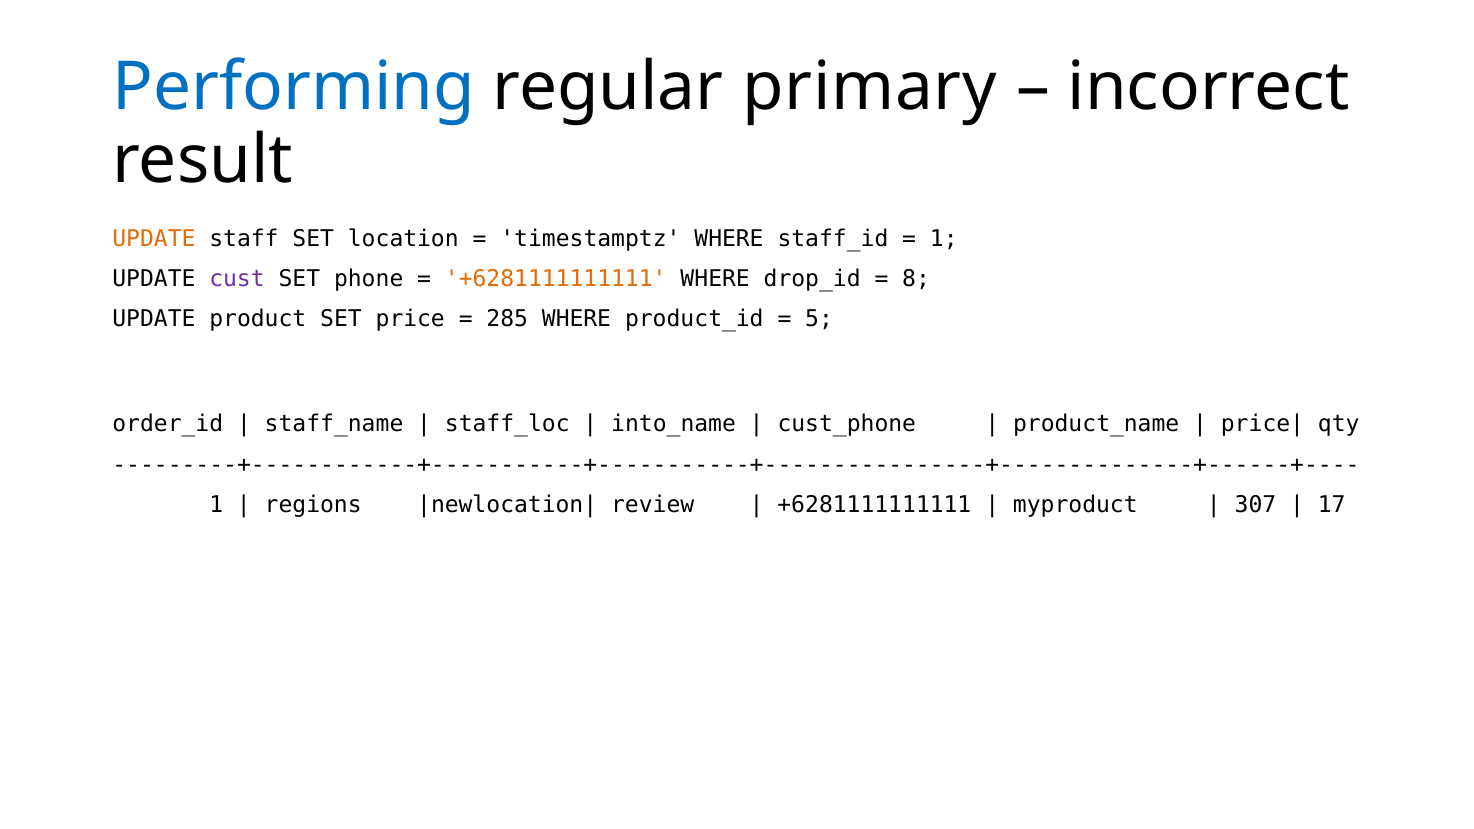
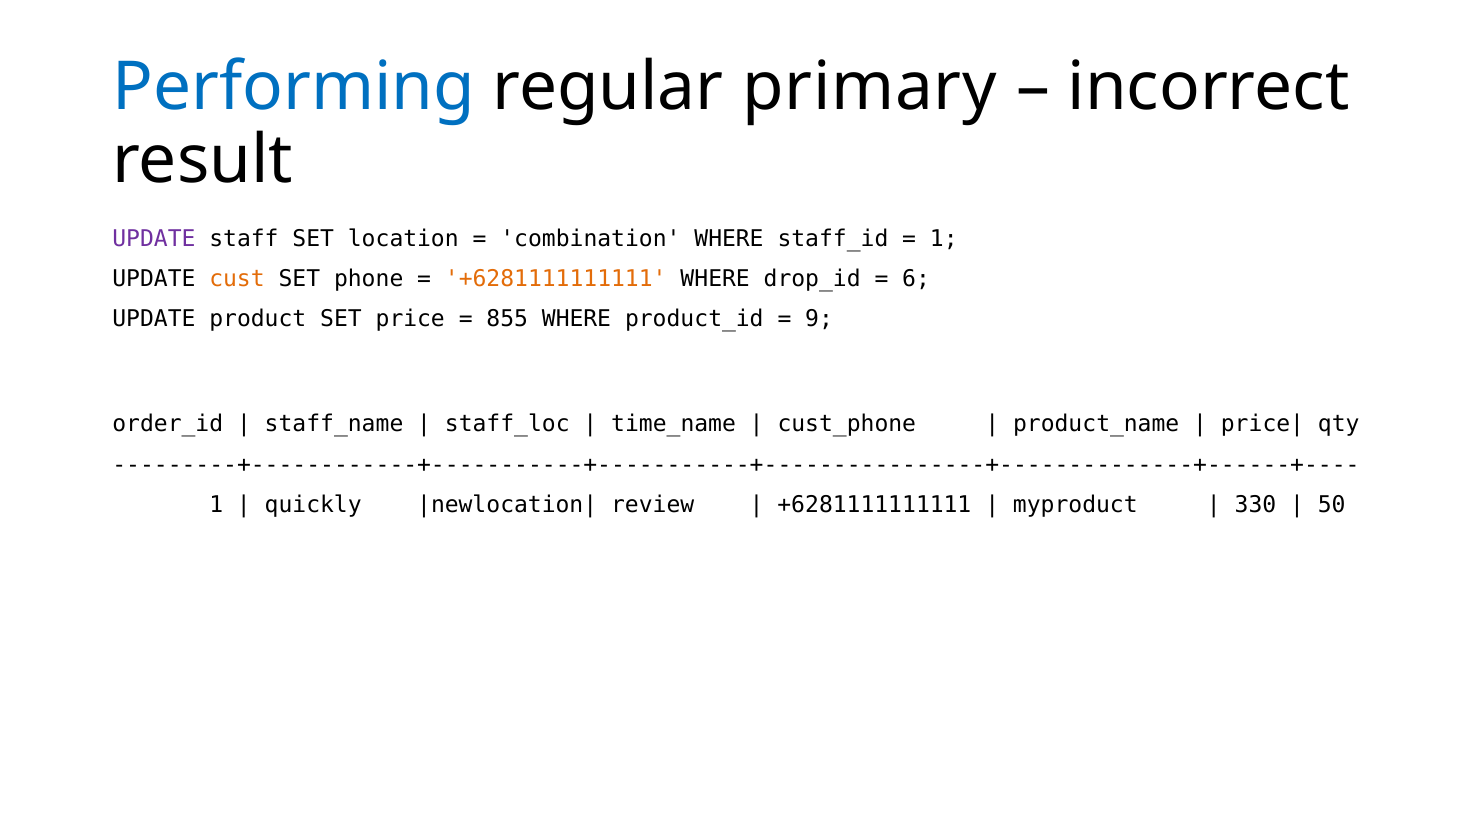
UPDATE at (154, 239) colour: orange -> purple
timestamptz: timestamptz -> combination
cust colour: purple -> orange
8: 8 -> 6
285: 285 -> 855
5: 5 -> 9
into_name: into_name -> time_name
regions: regions -> quickly
307: 307 -> 330
17: 17 -> 50
